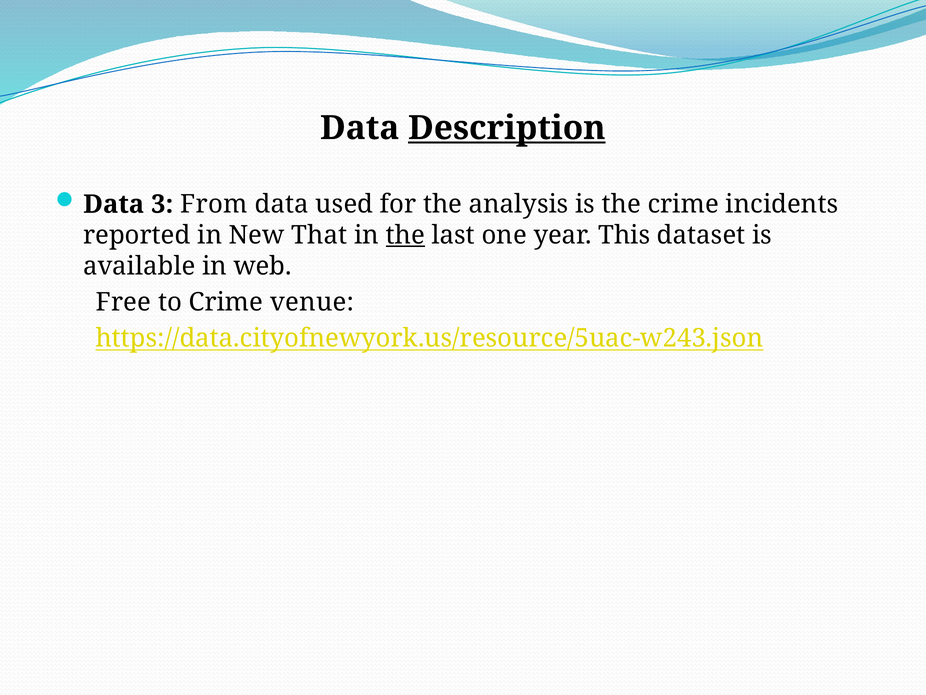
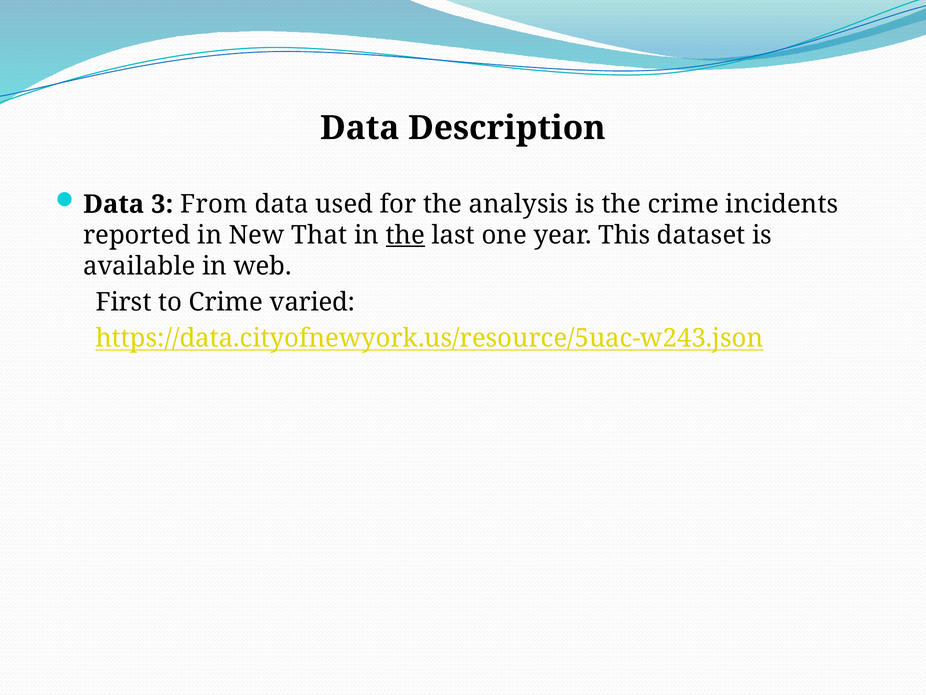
Description underline: present -> none
Free: Free -> First
venue: venue -> varied
